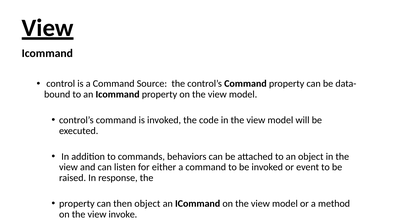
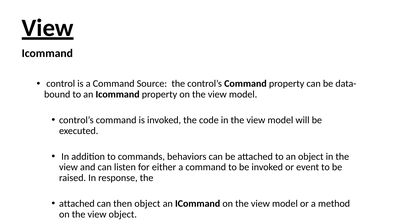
property at (77, 204): property -> attached
view invoke: invoke -> object
